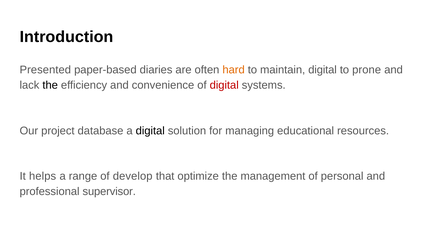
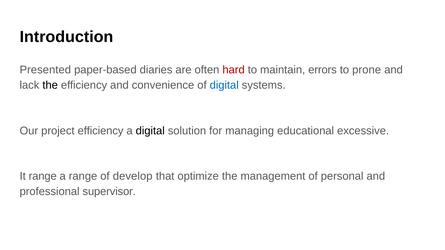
hard colour: orange -> red
maintain digital: digital -> errors
digital at (224, 85) colour: red -> blue
project database: database -> efficiency
resources: resources -> excessive
It helps: helps -> range
